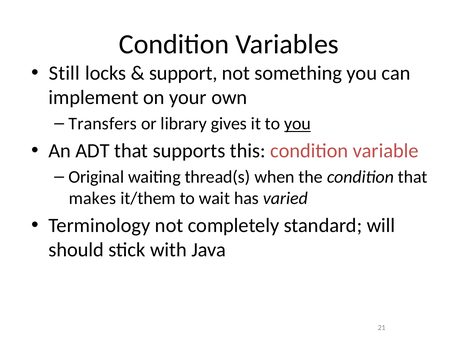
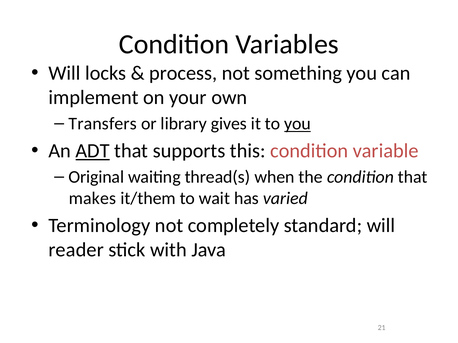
Still at (64, 73): Still -> Will
support: support -> process
ADT underline: none -> present
should: should -> reader
